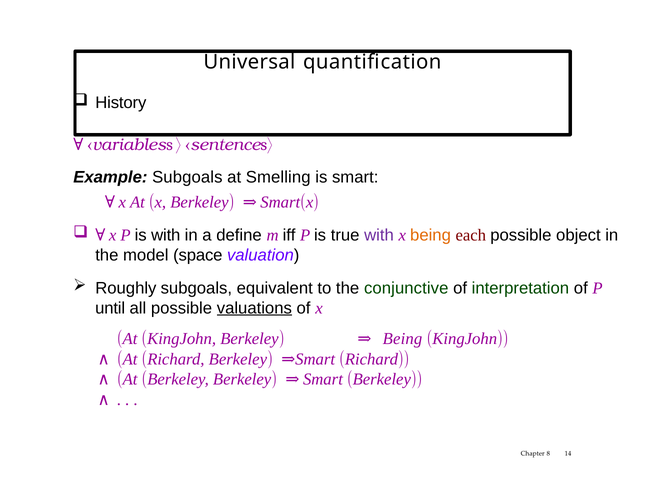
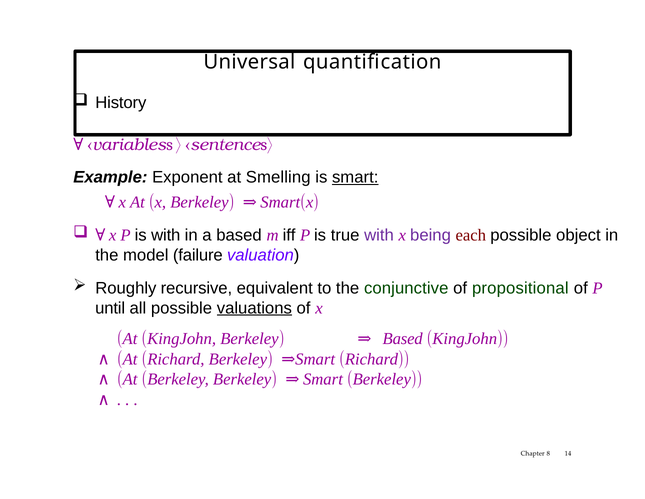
Example Subgoals: Subgoals -> Exponent
smart at (355, 177) underline: none -> present
a define: define -> based
being at (431, 235) colour: orange -> purple
space: space -> failure
Roughly subgoals: subgoals -> recursive
interpretation: interpretation -> propositional
Being at (402, 338): Being -> Based
